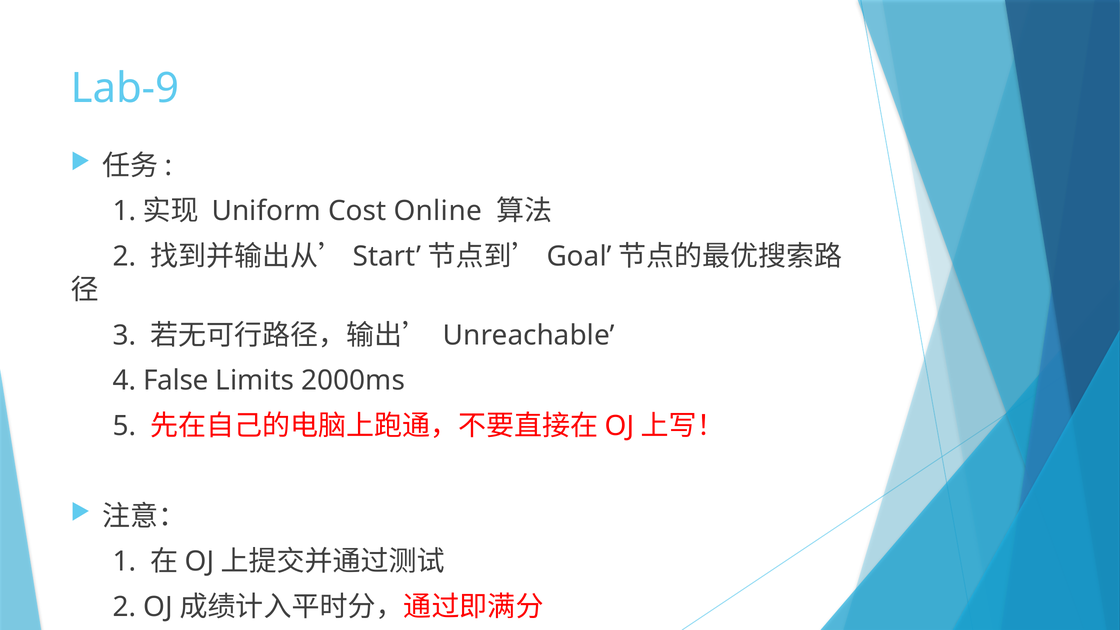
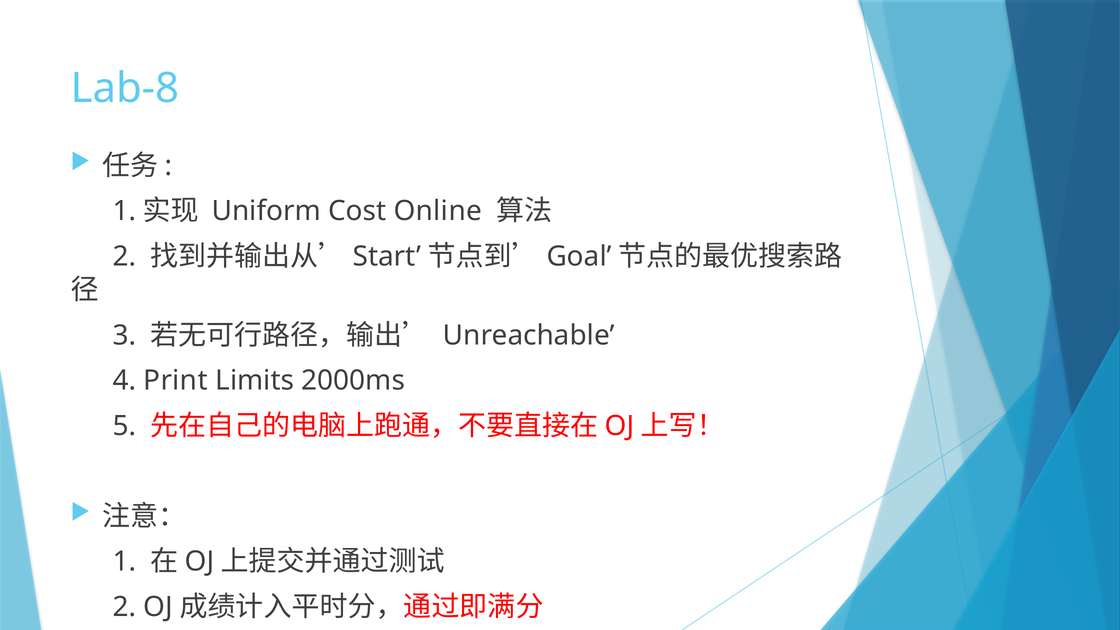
Lab-9: Lab-9 -> Lab-8
False: False -> Print
